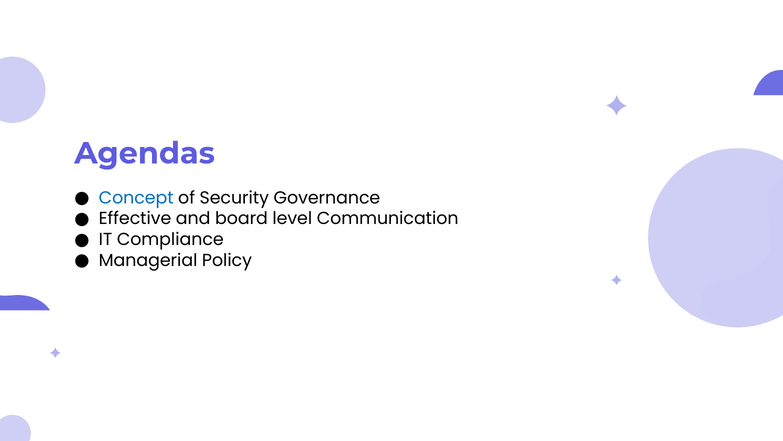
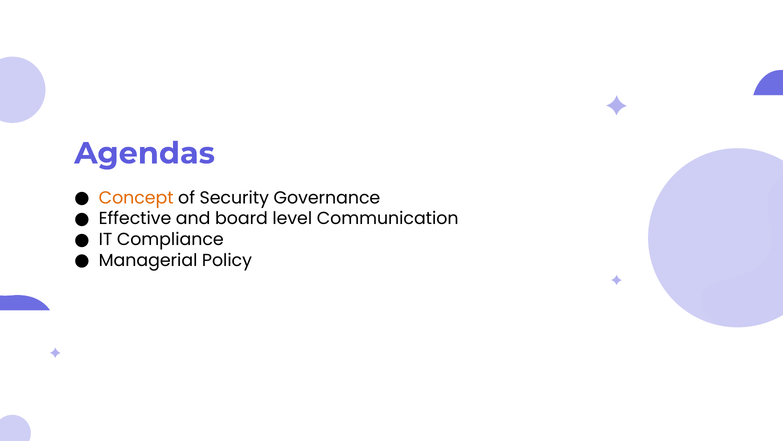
Concept colour: blue -> orange
